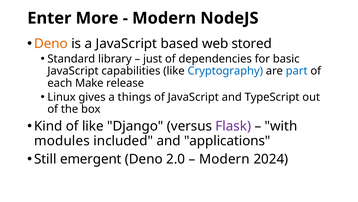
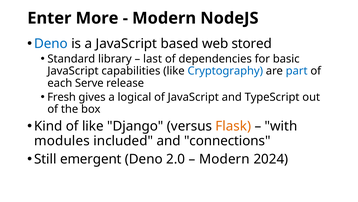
Deno at (51, 44) colour: orange -> blue
just: just -> last
Make: Make -> Serve
Linux: Linux -> Fresh
things: things -> logical
Flask colour: purple -> orange
applications: applications -> connections
